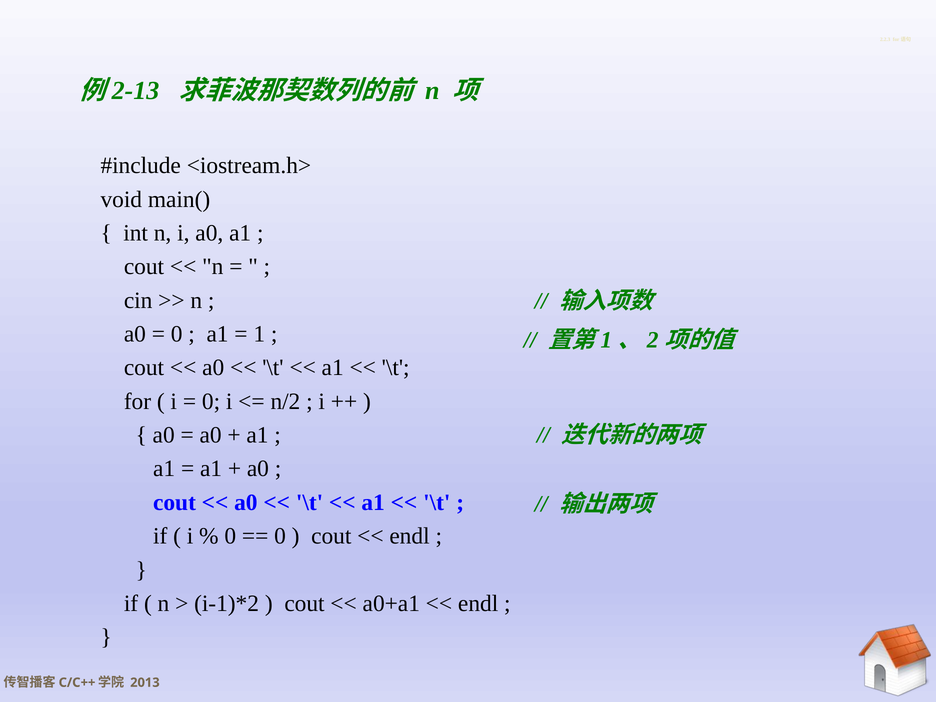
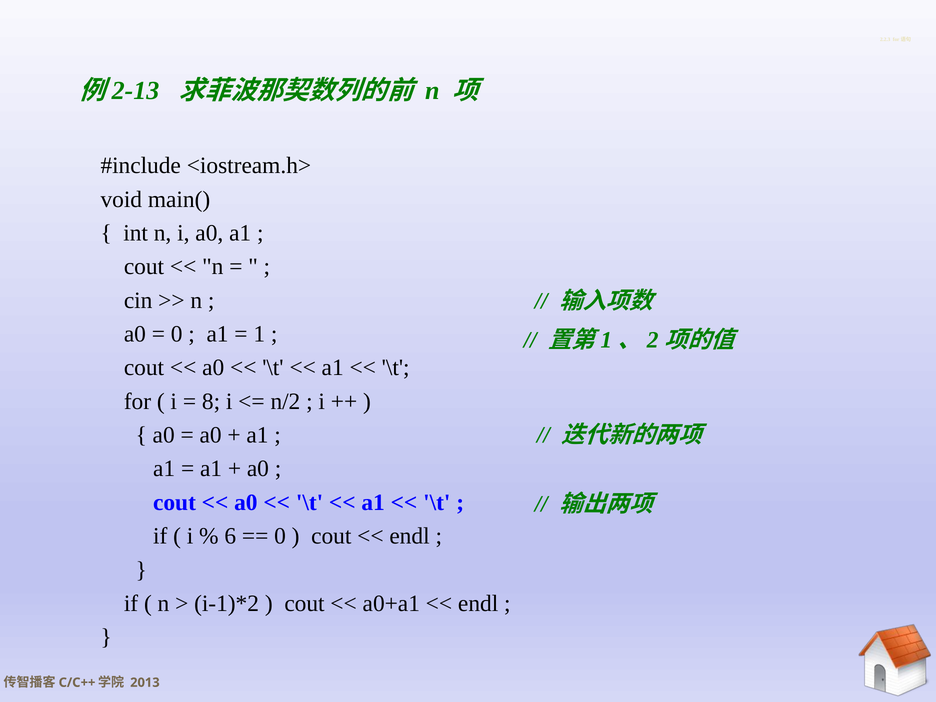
0 at (211, 401): 0 -> 8
0 at (230, 536): 0 -> 6
